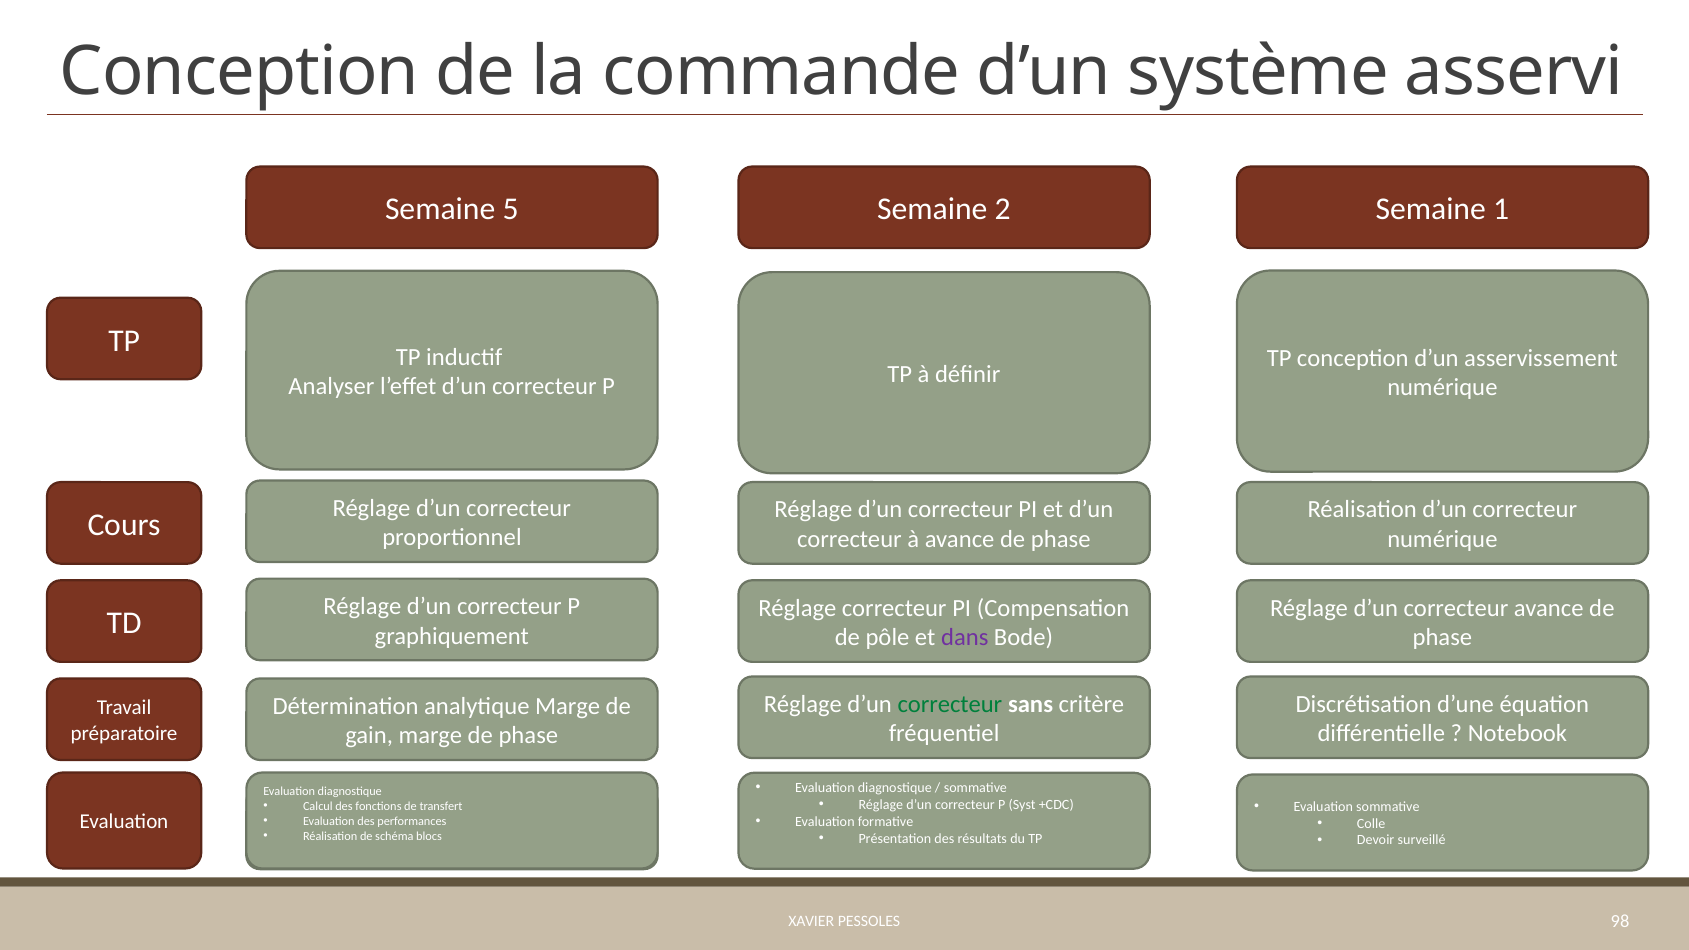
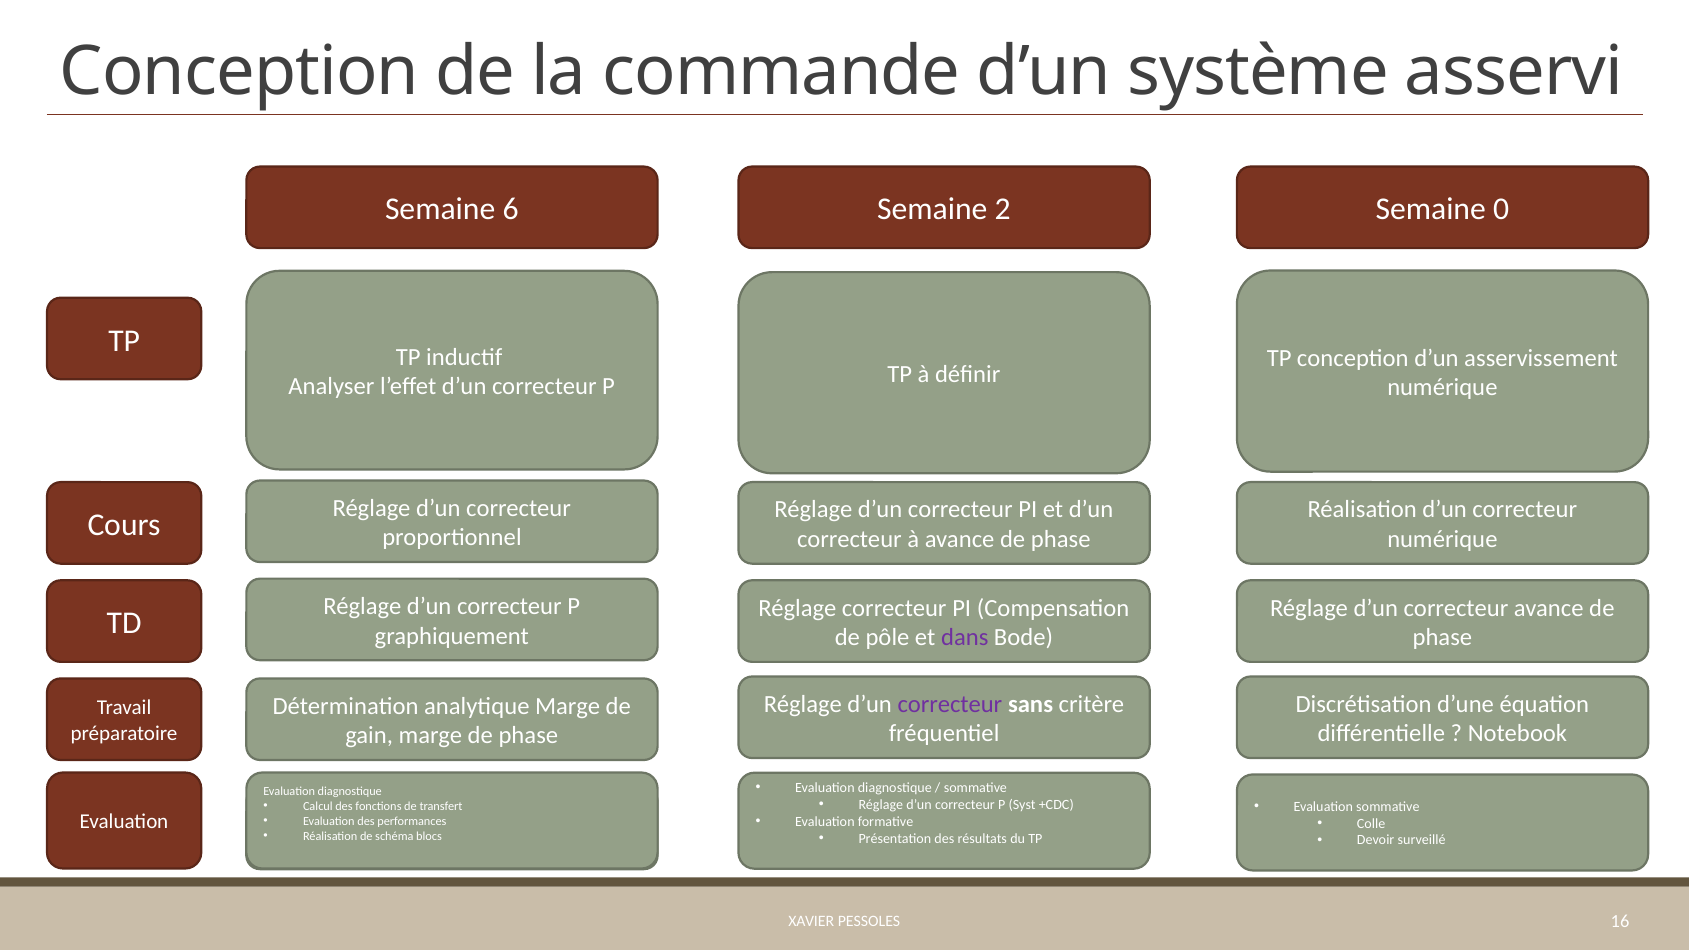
5: 5 -> 6
1: 1 -> 0
correcteur at (950, 704) colour: green -> purple
98: 98 -> 16
